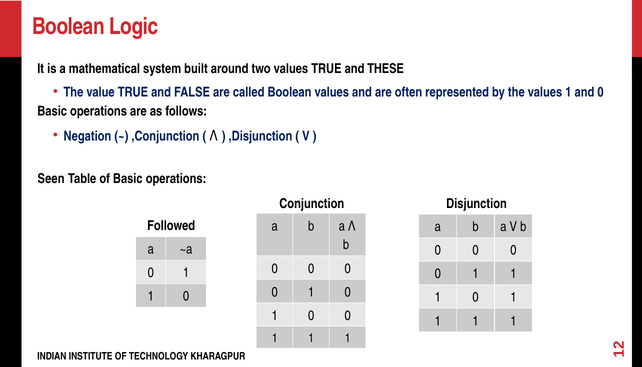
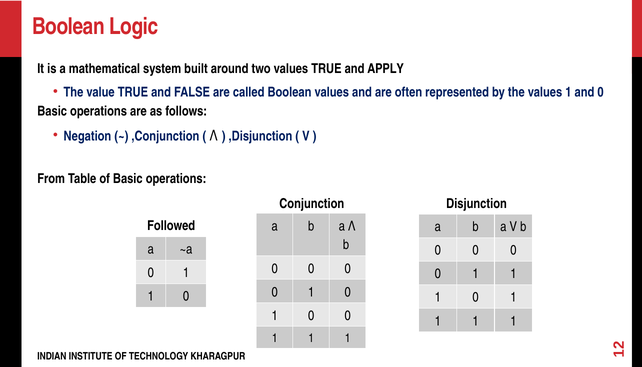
THESE: THESE -> APPLY
Seen: Seen -> From
